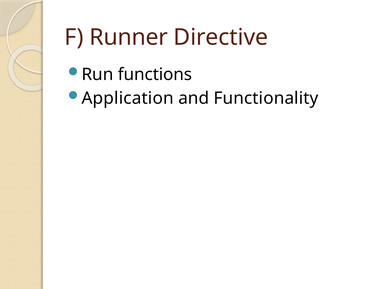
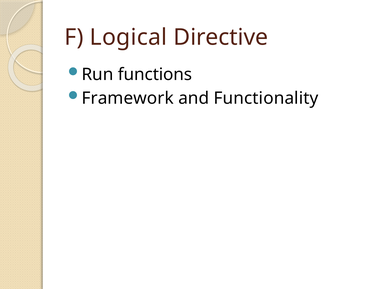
Runner: Runner -> Logical
Application: Application -> Framework
